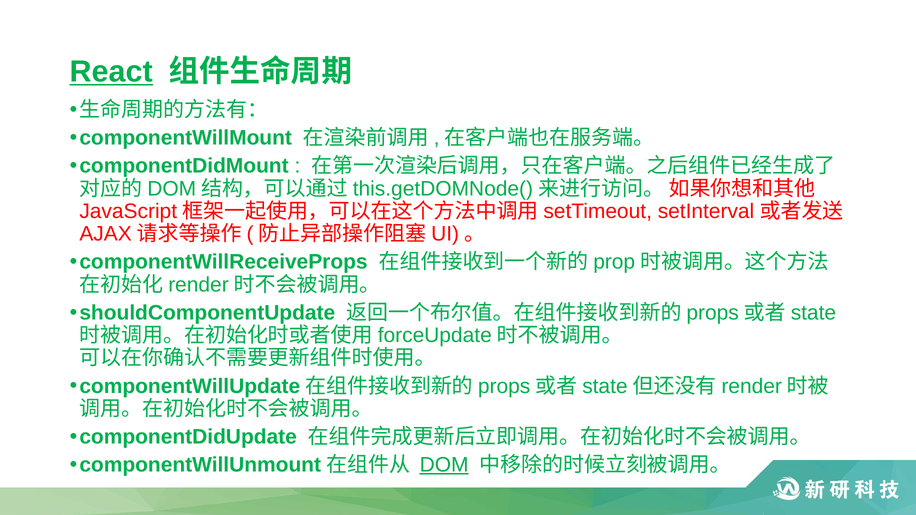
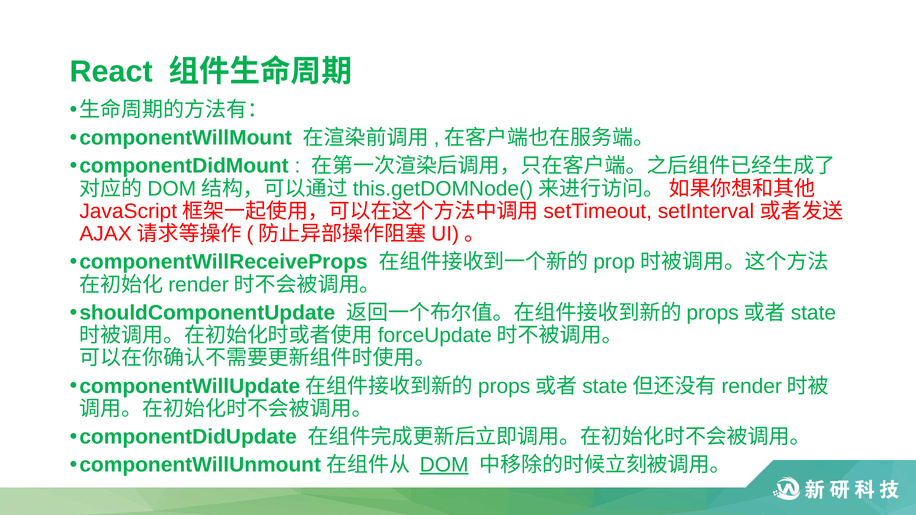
React underline: present -> none
